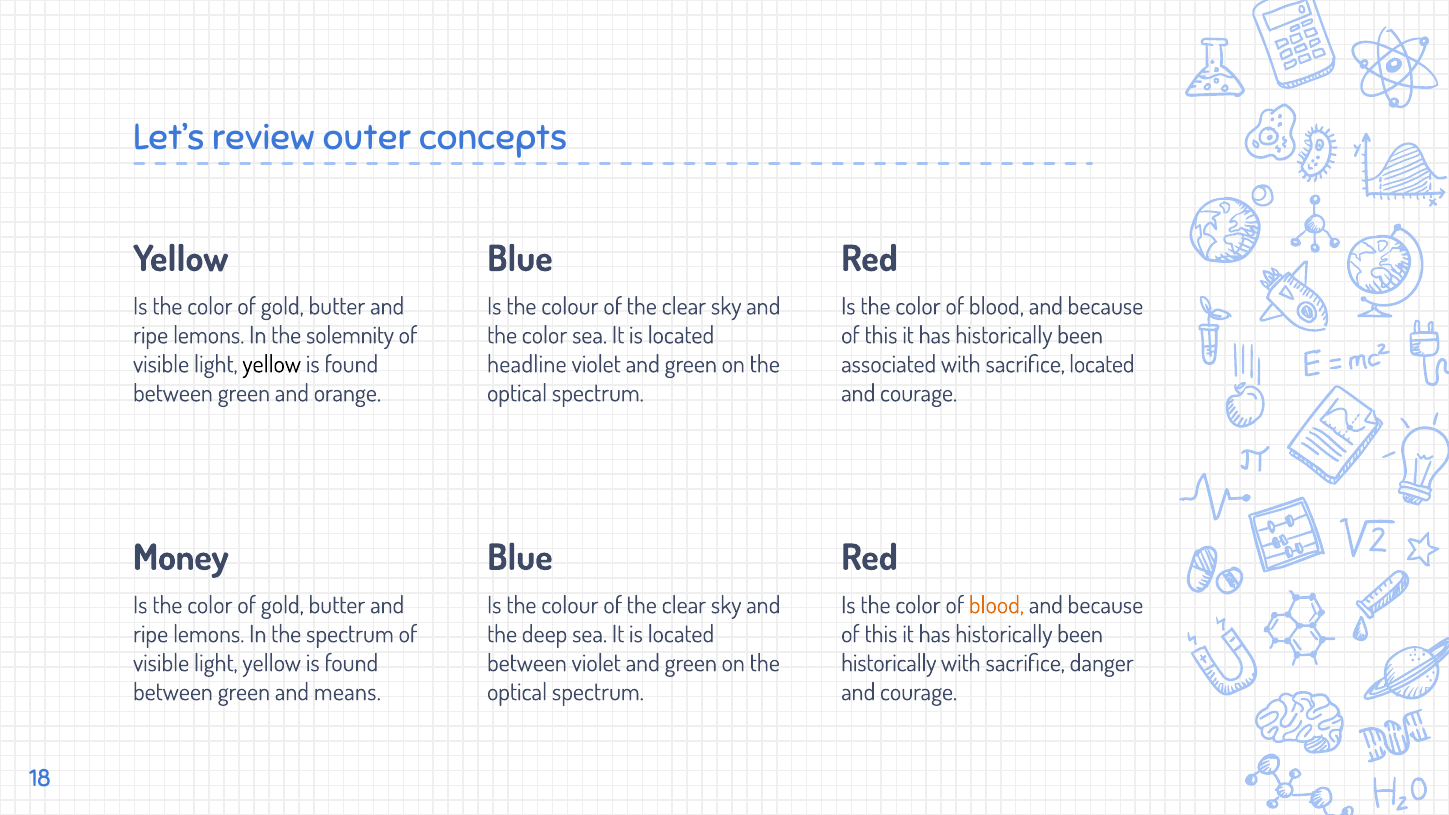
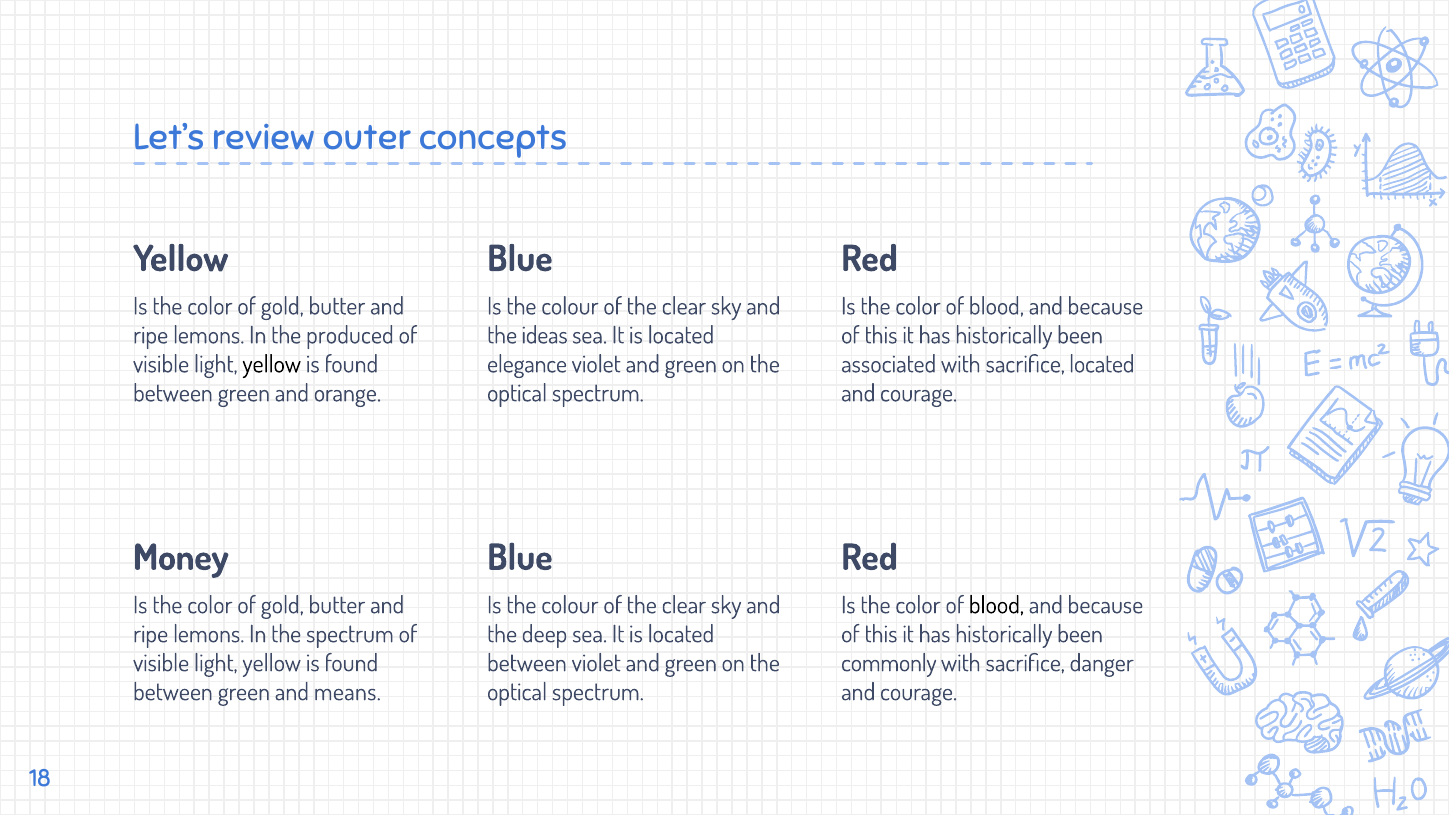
solemnity: solemnity -> produced
color at (545, 336): color -> ideas
headline: headline -> elegance
blood at (996, 605) colour: orange -> black
historically at (889, 663): historically -> commonly
